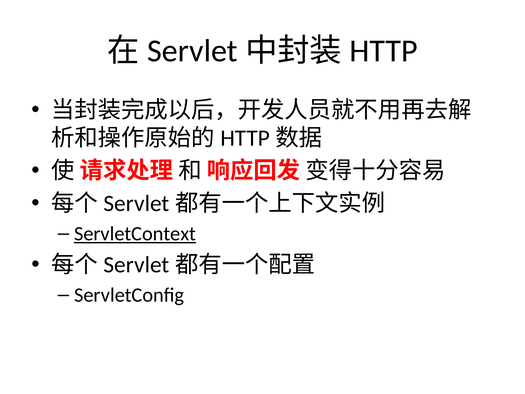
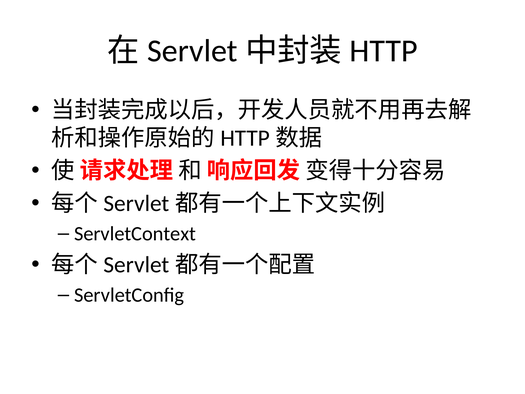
ServletContext underline: present -> none
